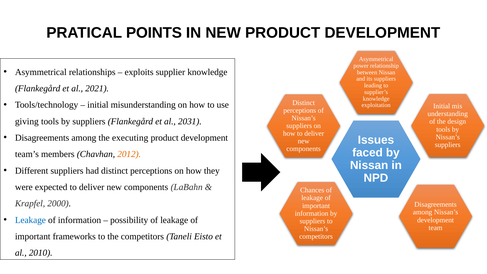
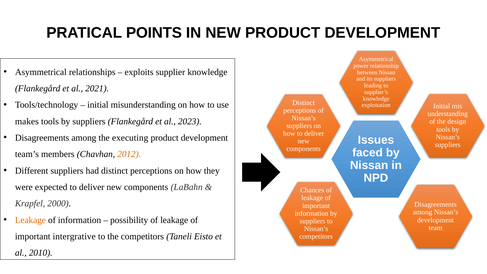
giving: giving -> makes
2031: 2031 -> 2023
Leakage at (30, 220) colour: blue -> orange
frameworks: frameworks -> intergrative
